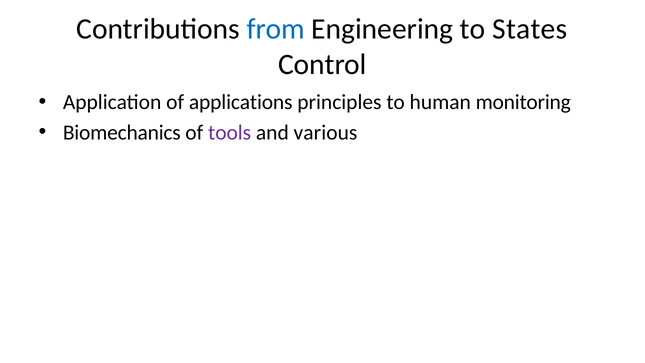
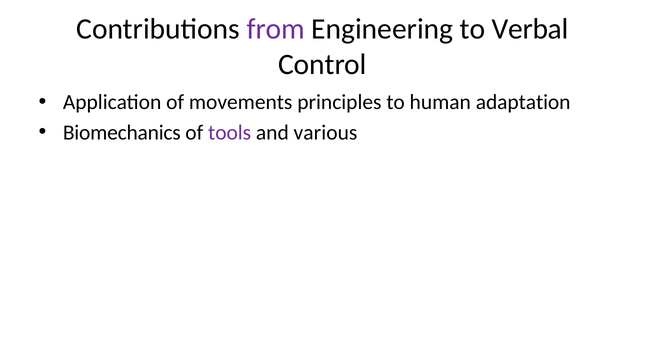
from colour: blue -> purple
States: States -> Verbal
applications: applications -> movements
monitoring: monitoring -> adaptation
